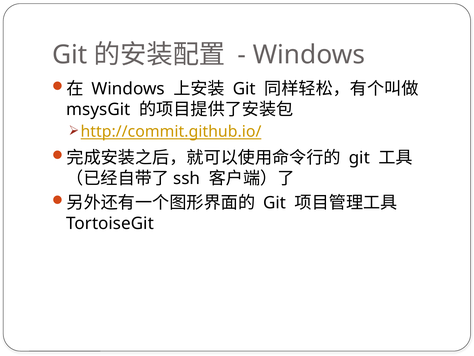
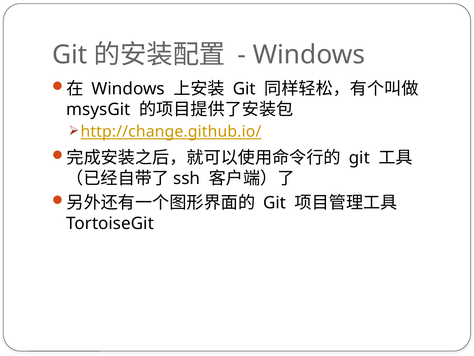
http://commit.github.io/: http://commit.github.io/ -> http://change.github.io/
